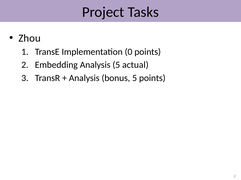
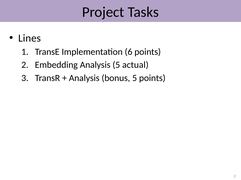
Zhou: Zhou -> Lines
0: 0 -> 6
